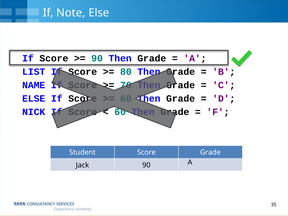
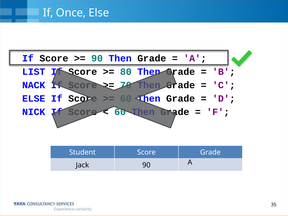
Note: Note -> Once
NAME: NAME -> NACK
